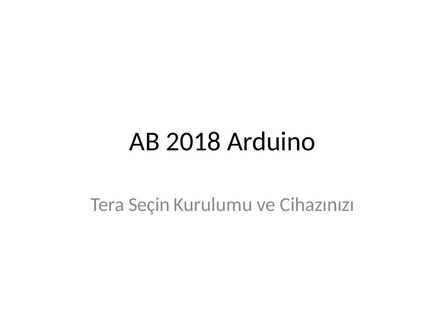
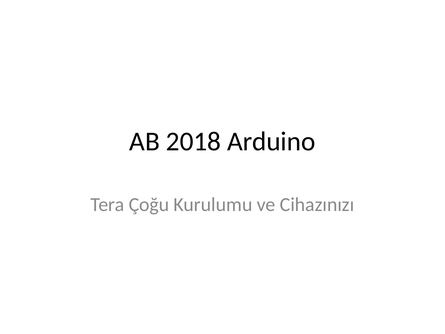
Seçin: Seçin -> Çoğu
